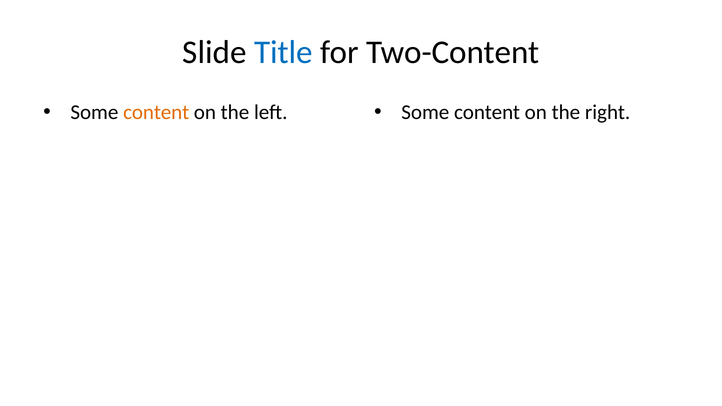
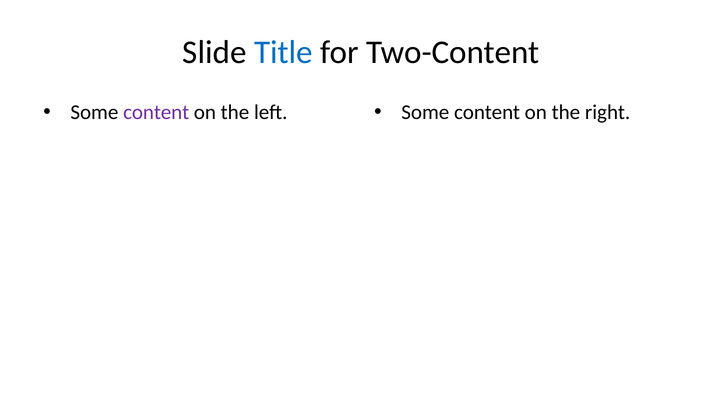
content at (156, 112) colour: orange -> purple
